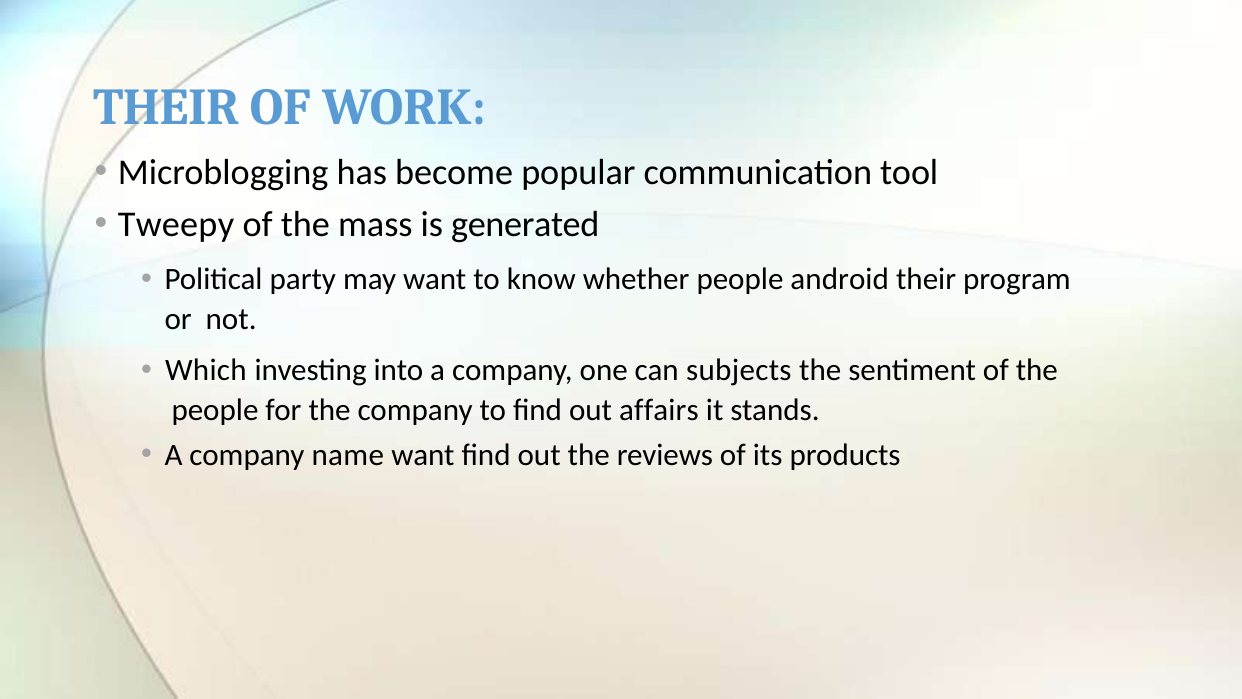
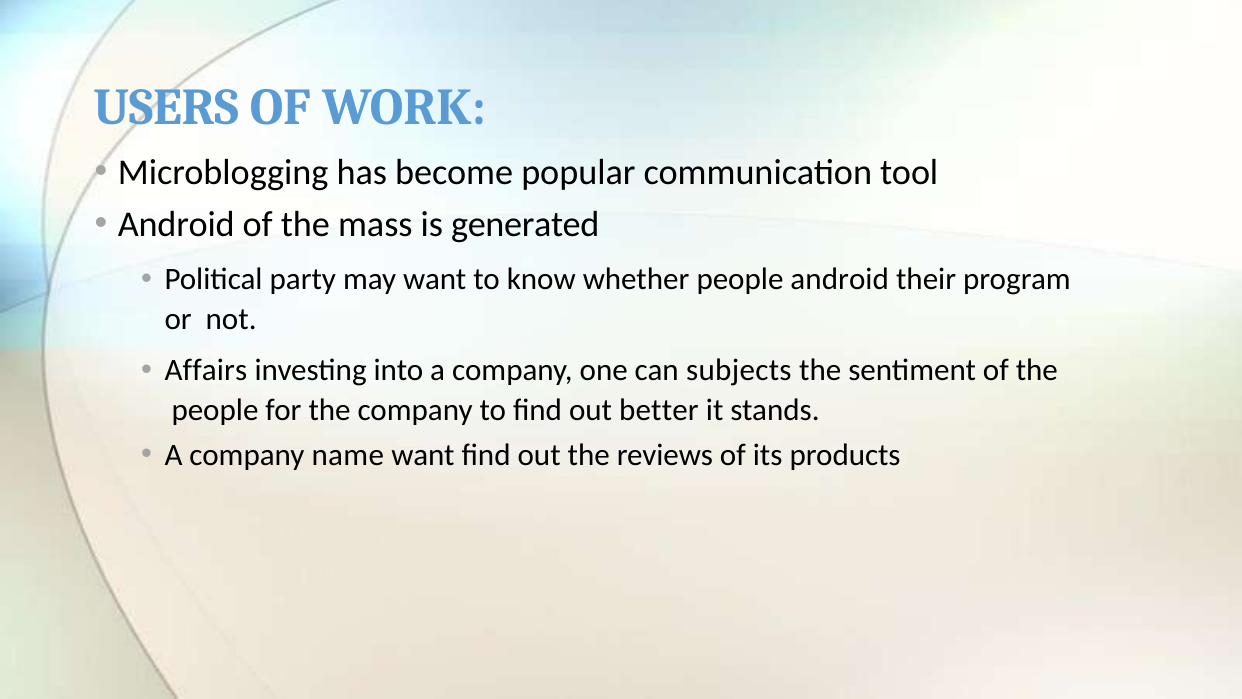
THEIR at (166, 107): THEIR -> USERS
Tweepy at (176, 225): Tweepy -> Android
Which: Which -> Affairs
affairs: affairs -> better
